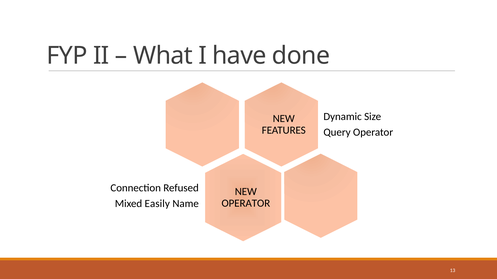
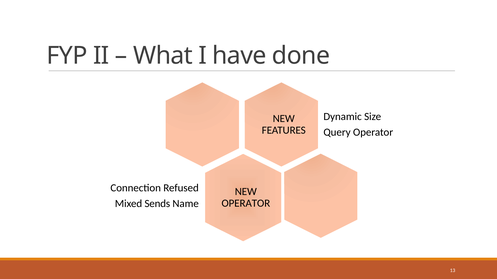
Easily: Easily -> Sends
